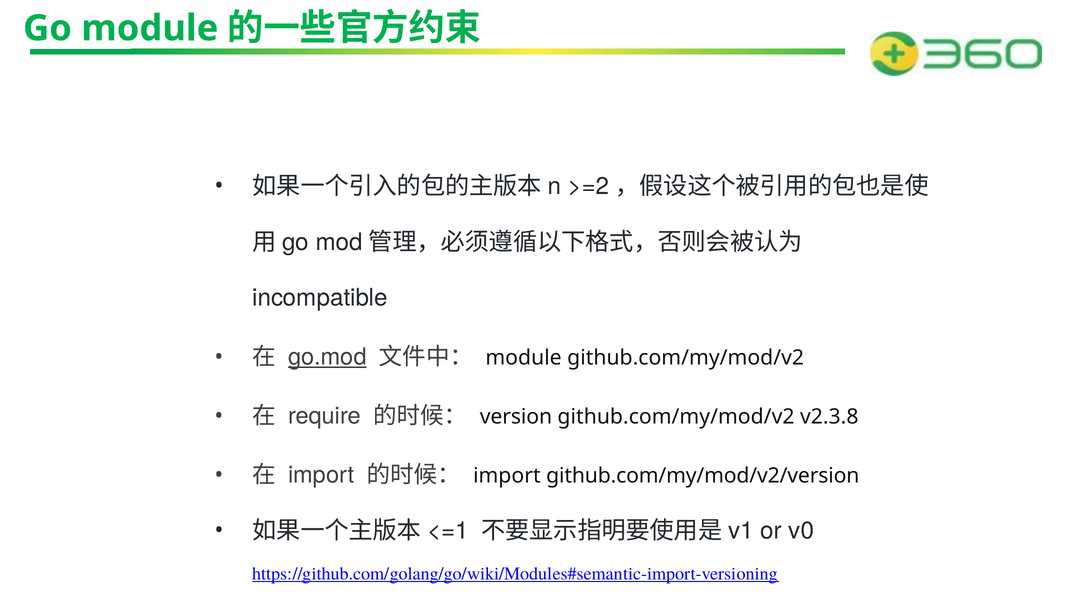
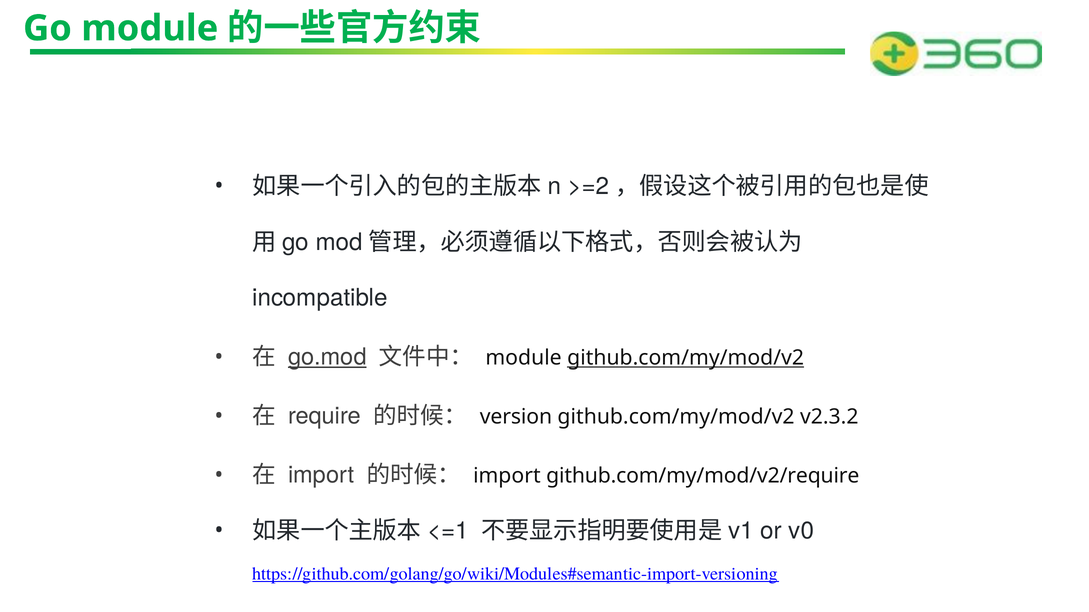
github.com/my/mod/v2 at (686, 358) underline: none -> present
v2.3.8: v2.3.8 -> v2.3.2
github.com/my/mod/v2/version: github.com/my/mod/v2/version -> github.com/my/mod/v2/require
